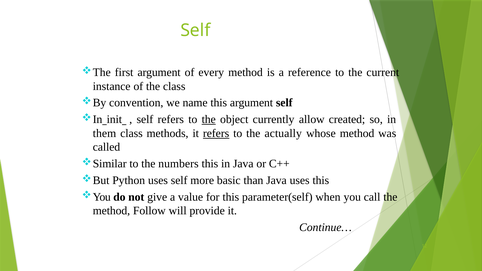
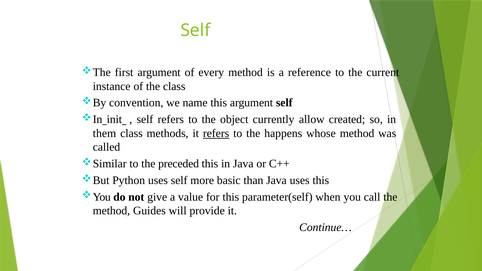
the at (209, 119) underline: present -> none
actually: actually -> happens
numbers: numbers -> preceded
Follow: Follow -> Guides
